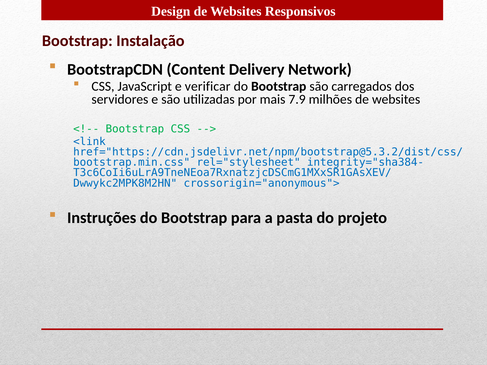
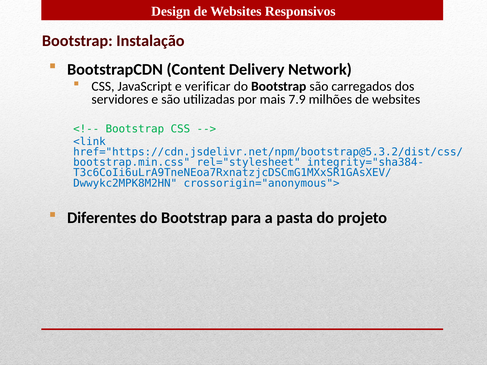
Instruções: Instruções -> Diferentes
